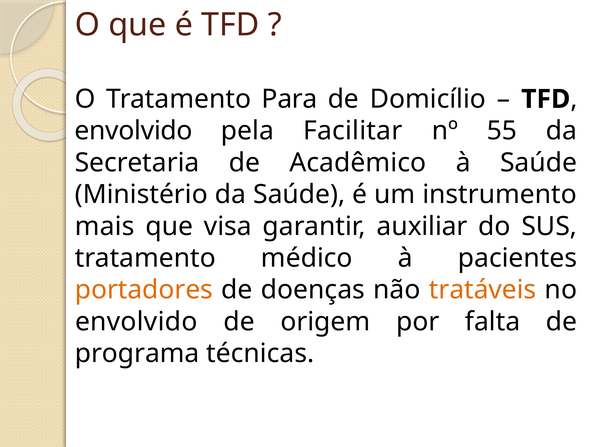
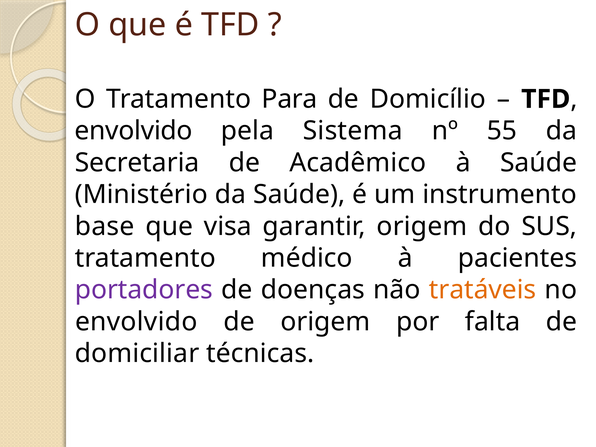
Facilitar: Facilitar -> Sistema
mais: mais -> base
garantir auxiliar: auxiliar -> origem
portadores colour: orange -> purple
programa: programa -> domiciliar
